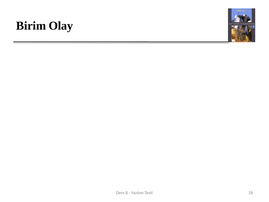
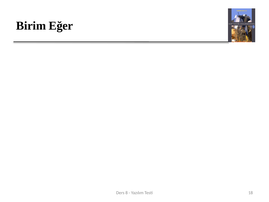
Olay: Olay -> Eğer
